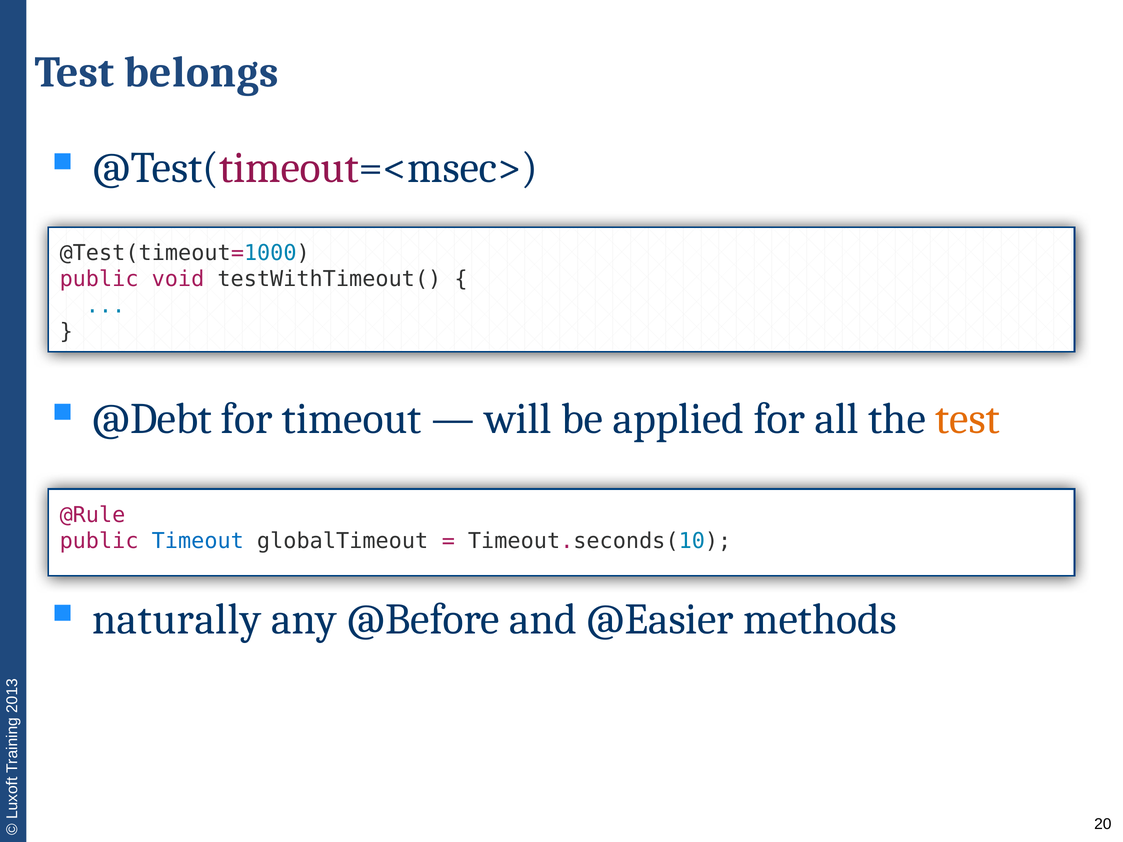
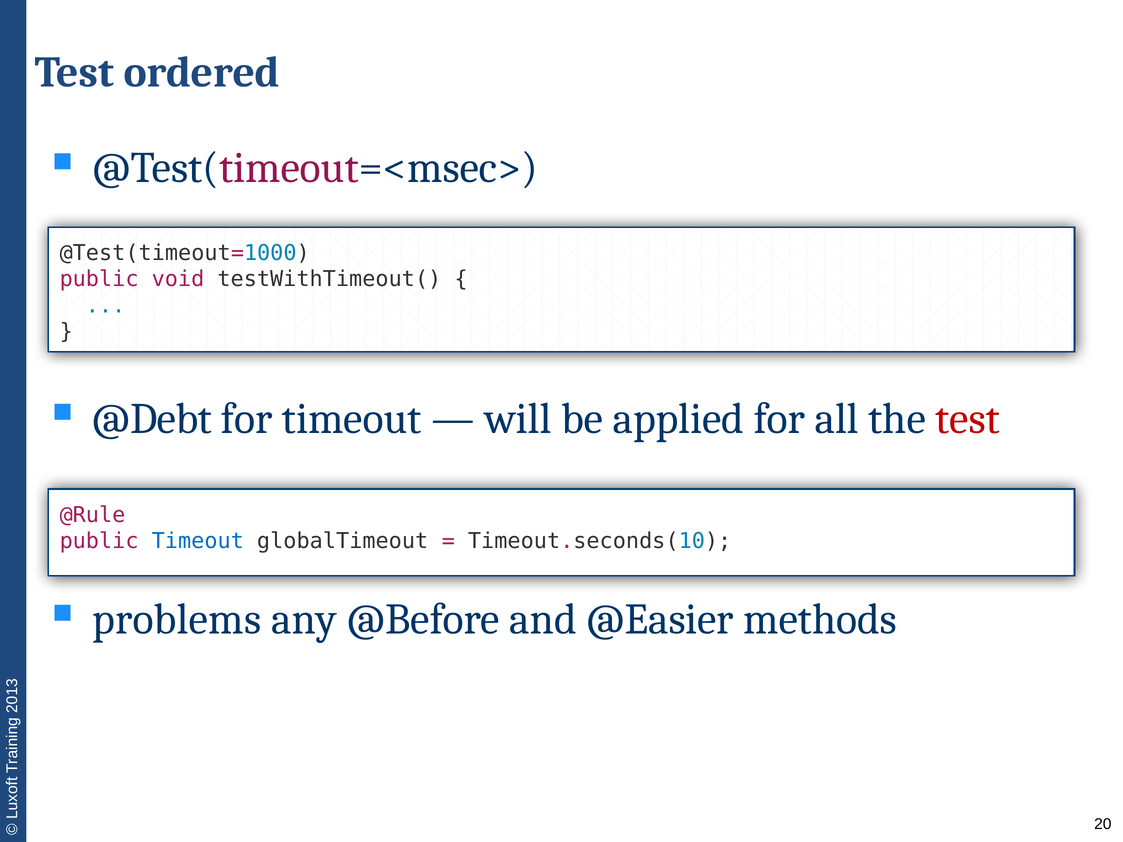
belongs: belongs -> ordered
test at (968, 419) colour: orange -> red
naturally: naturally -> problems
